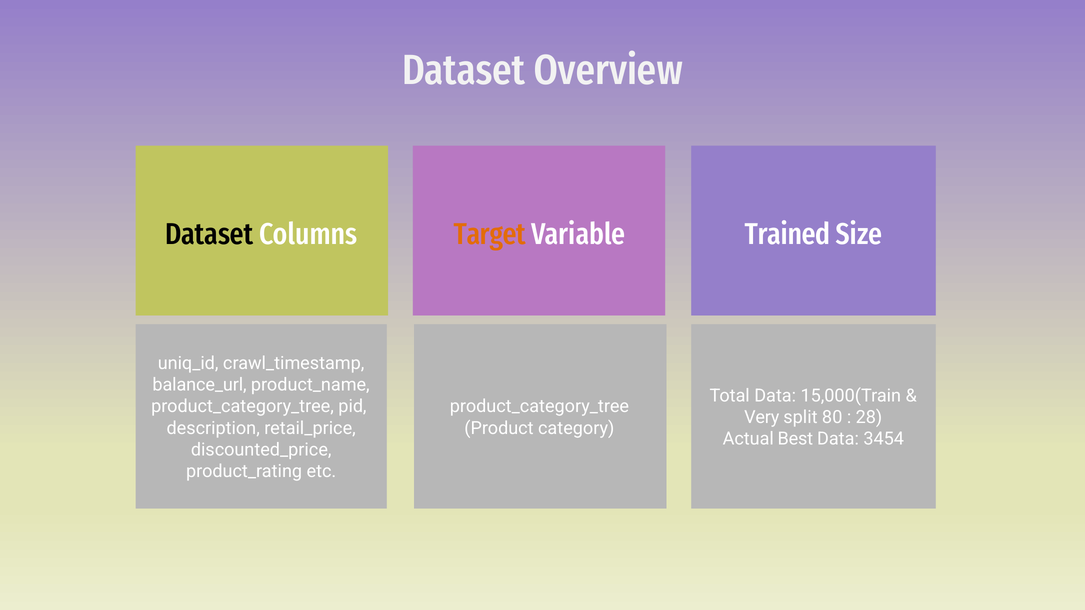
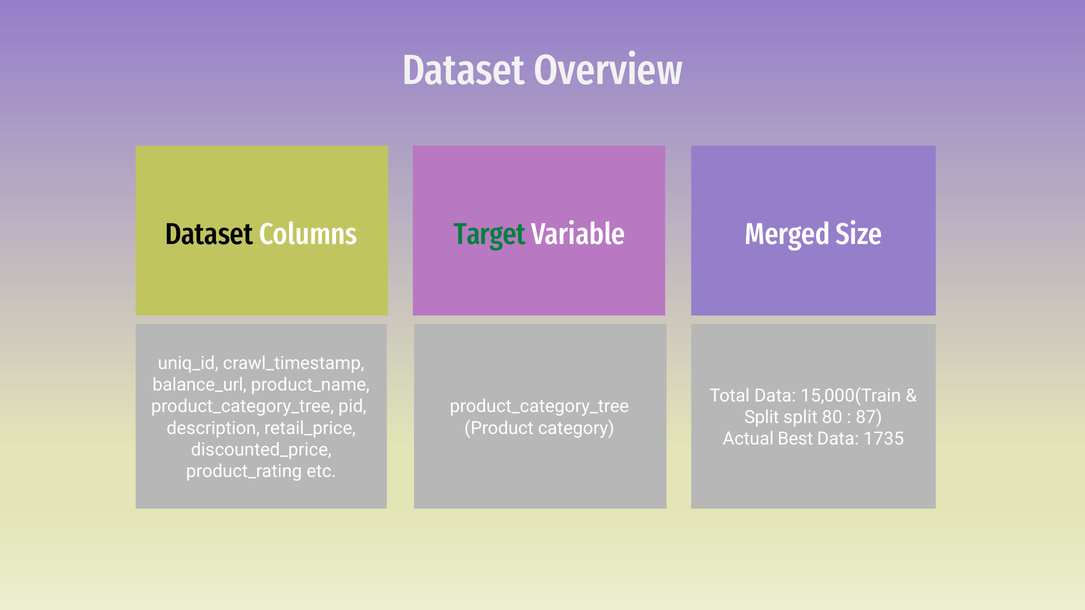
Target colour: orange -> green
Trained: Trained -> Merged
Very at (762, 418): Very -> Split
28: 28 -> 87
3454: 3454 -> 1735
